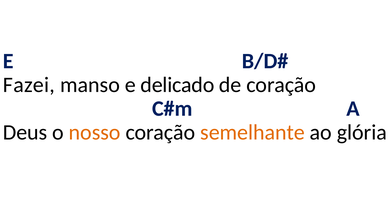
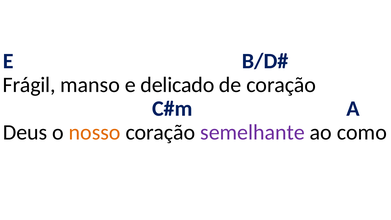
Fazei: Fazei -> Frágil
semelhante colour: orange -> purple
glória: glória -> como
